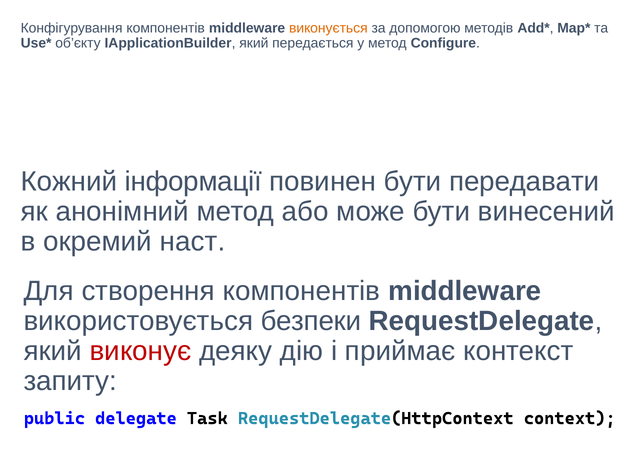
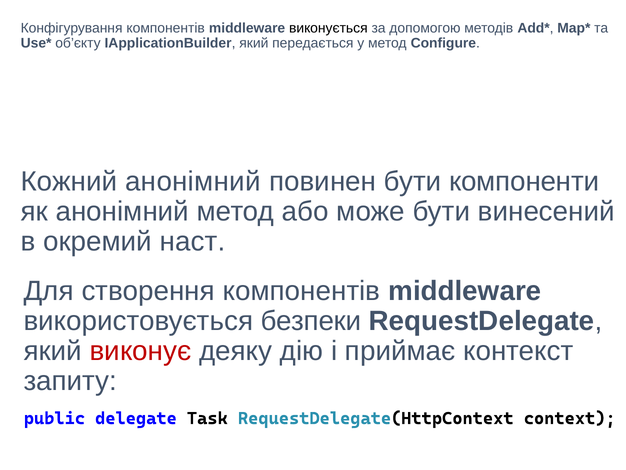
виконується colour: orange -> black
Кожний інформації: інформації -> анонімний
передавати: передавати -> компоненти
